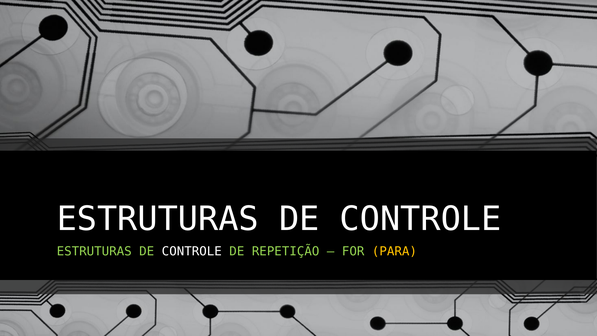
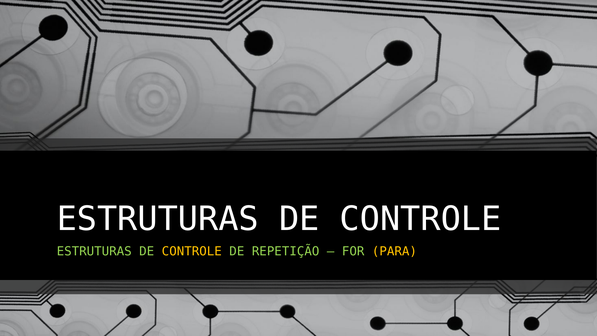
CONTROLE at (192, 251) colour: white -> yellow
